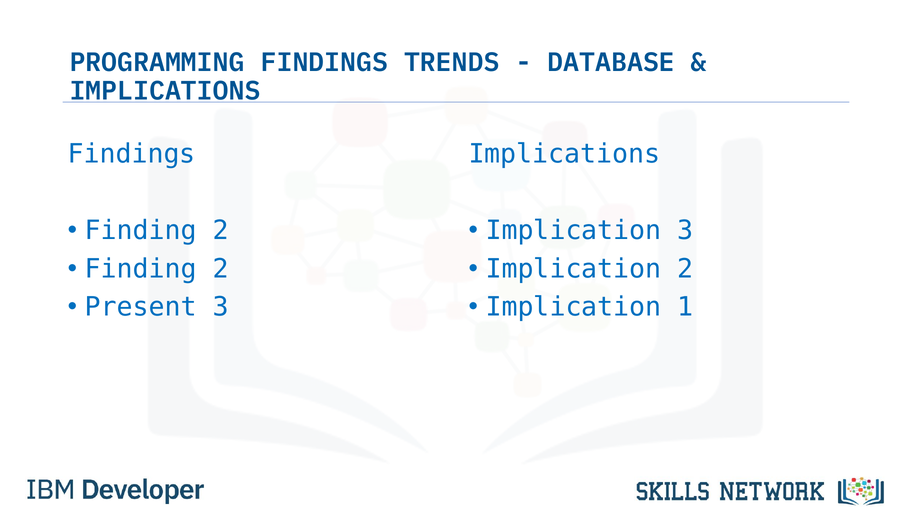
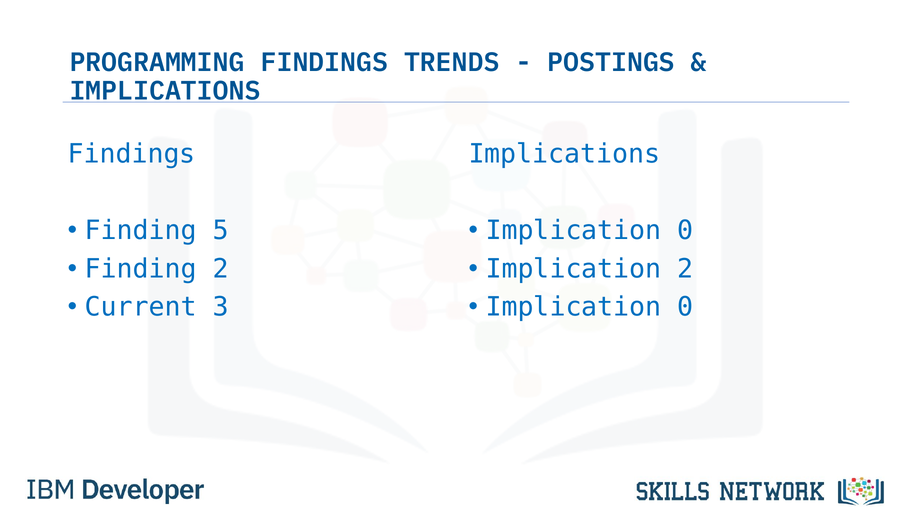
DATABASE: DATABASE -> POSTINGS
2 at (221, 231): 2 -> 5
3 at (685, 231): 3 -> 0
Present: Present -> Current
1 at (685, 307): 1 -> 0
